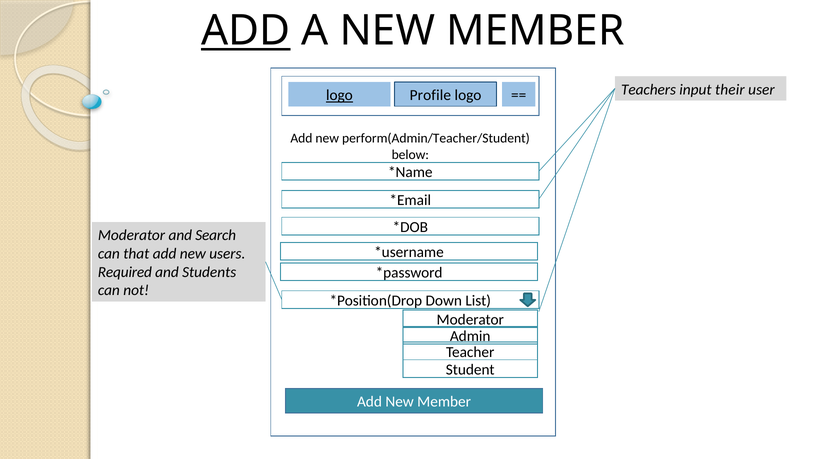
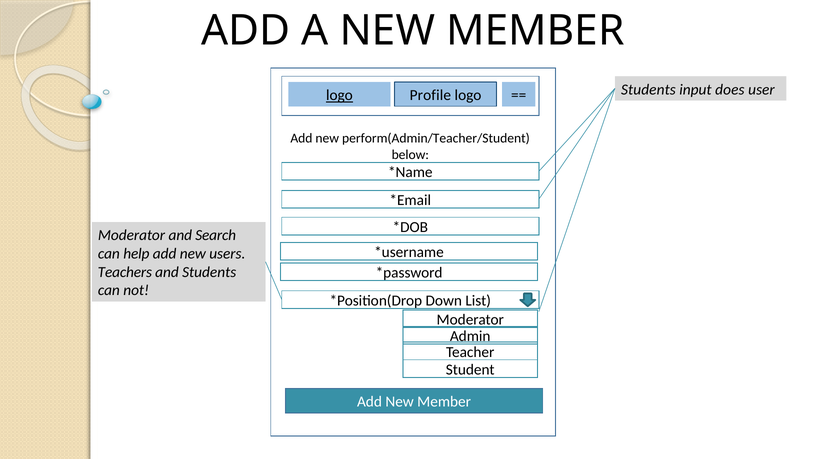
ADD at (246, 31) underline: present -> none
Teachers at (648, 89): Teachers -> Students
their: their -> does
that: that -> help
Required: Required -> Teachers
